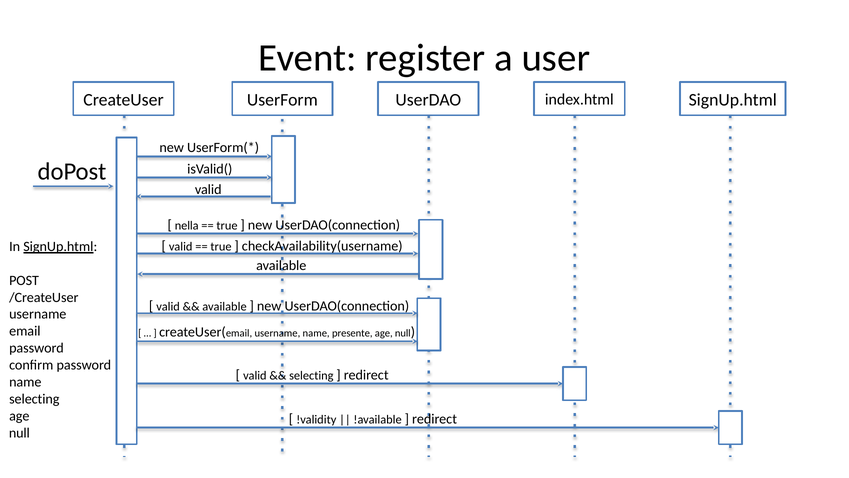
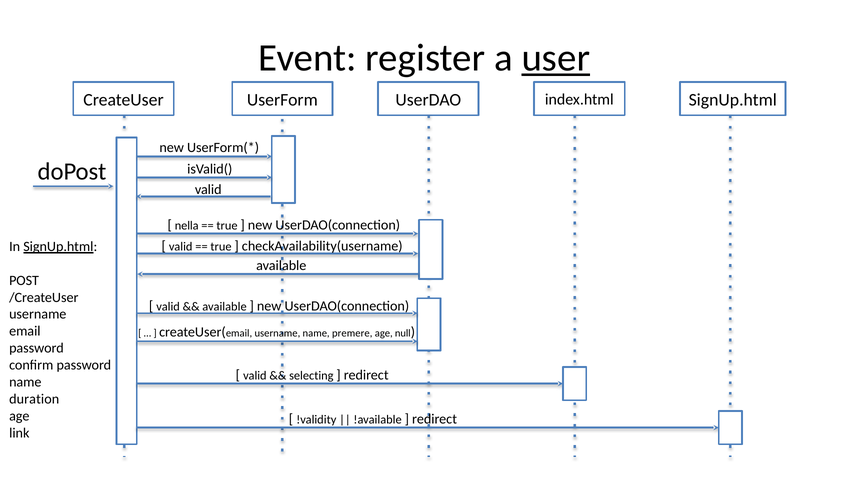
user underline: none -> present
presente: presente -> premere
selecting at (34, 399): selecting -> duration
null at (19, 433): null -> link
